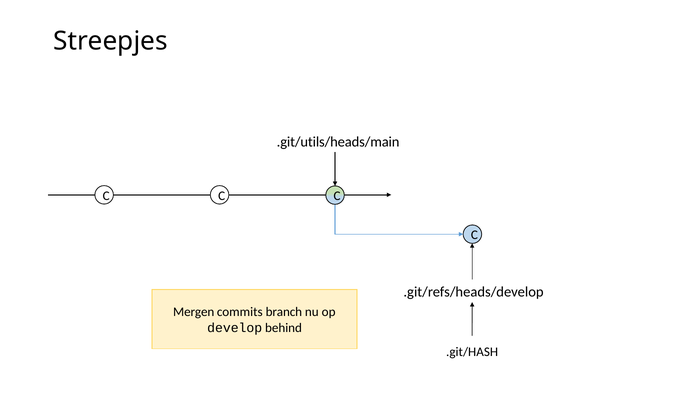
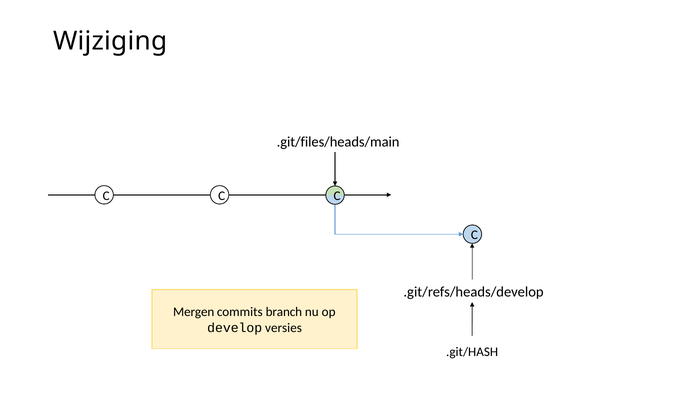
Streepjes: Streepjes -> Wijziging
.git/utils/heads/main: .git/utils/heads/main -> .git/files/heads/main
behind: behind -> versies
